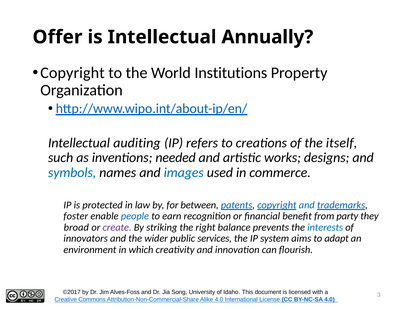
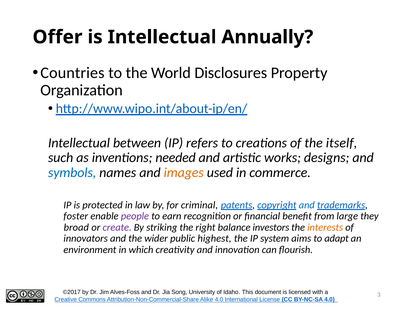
Copyright at (72, 73): Copyright -> Countries
Institutions: Institutions -> Disclosures
auditing: auditing -> between
images colour: blue -> orange
between: between -> criminal
people colour: blue -> purple
party: party -> large
prevents: prevents -> investors
interests colour: blue -> orange
services: services -> highest
